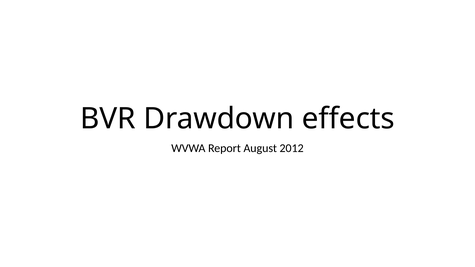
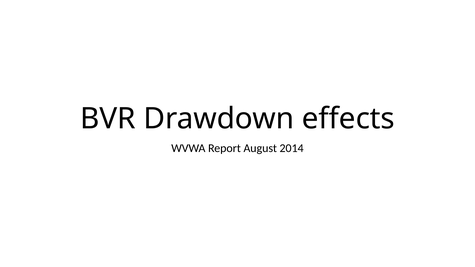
2012: 2012 -> 2014
